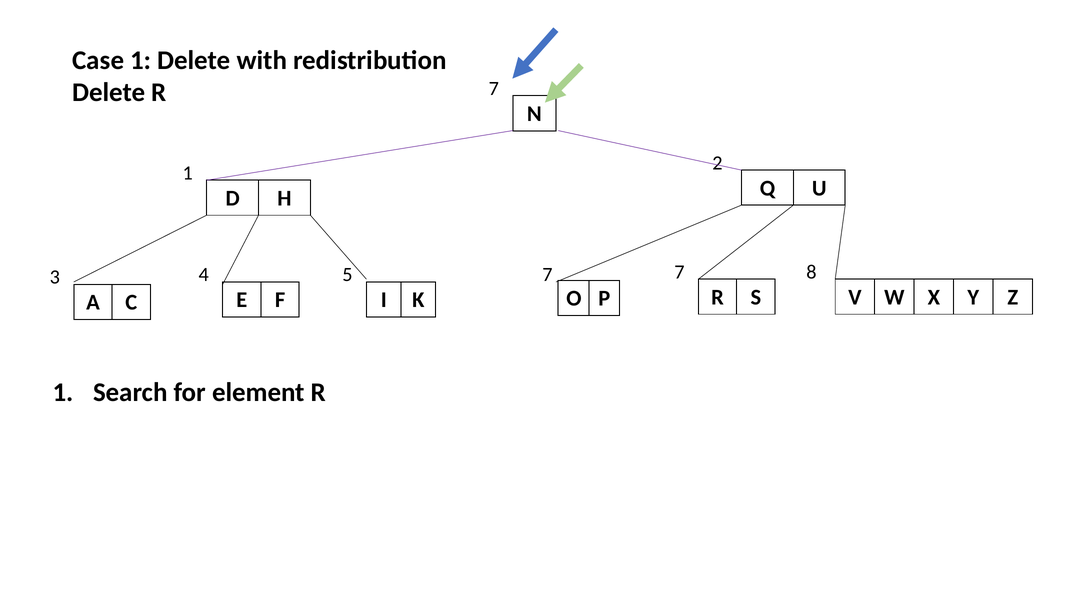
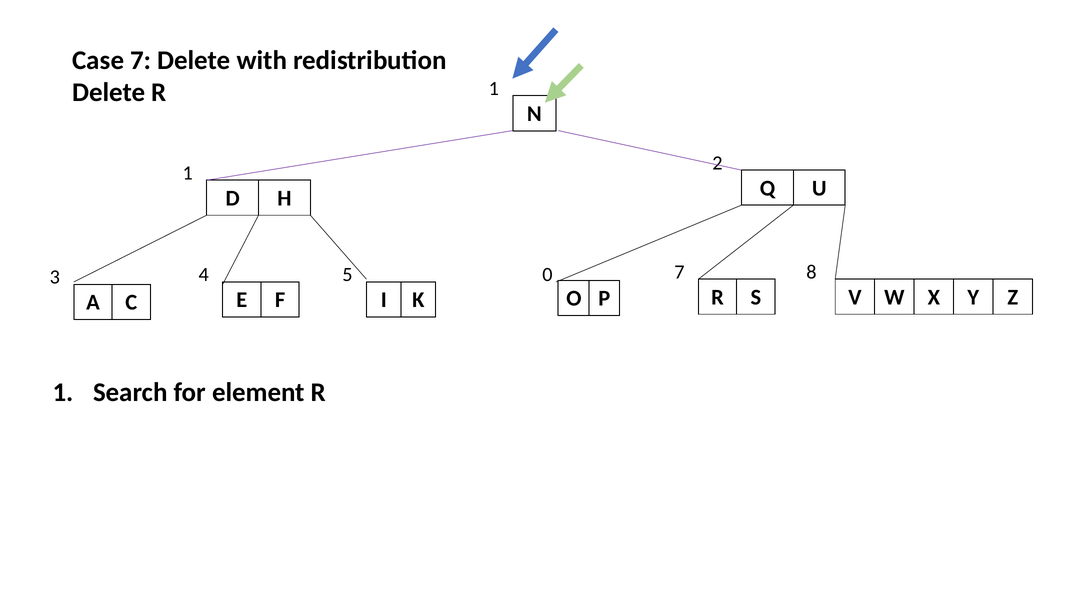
Case 1: 1 -> 7
R 7: 7 -> 1
5 7: 7 -> 0
